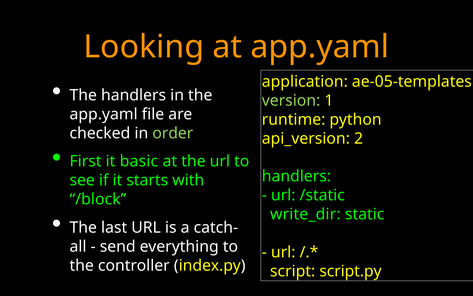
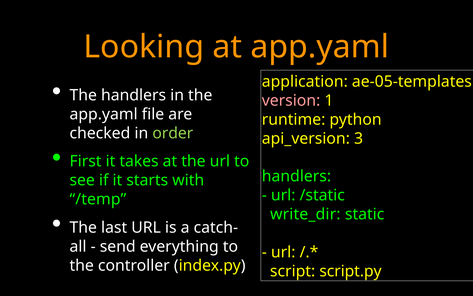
version colour: light green -> pink
2: 2 -> 3
basic: basic -> takes
/block: /block -> /temp
